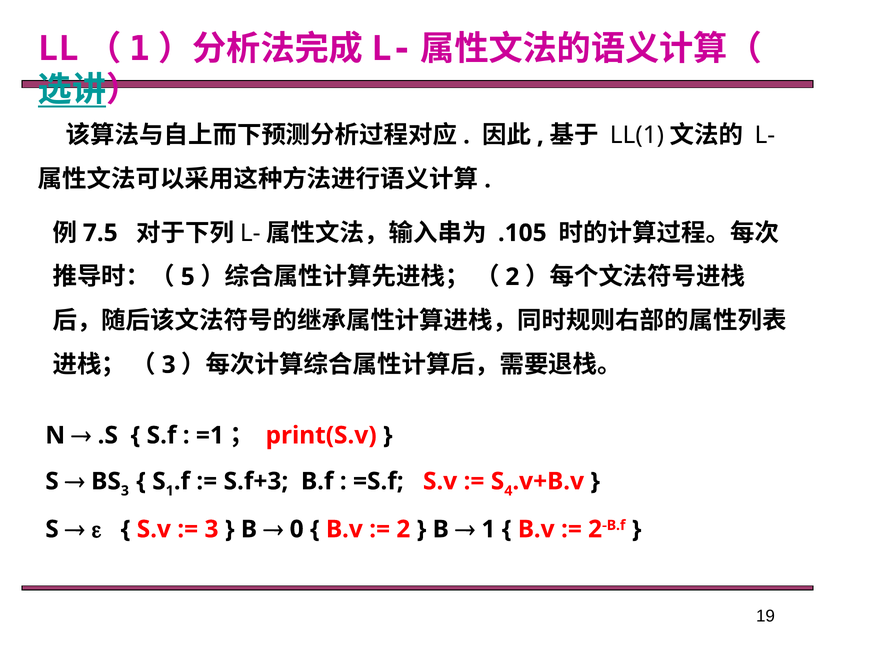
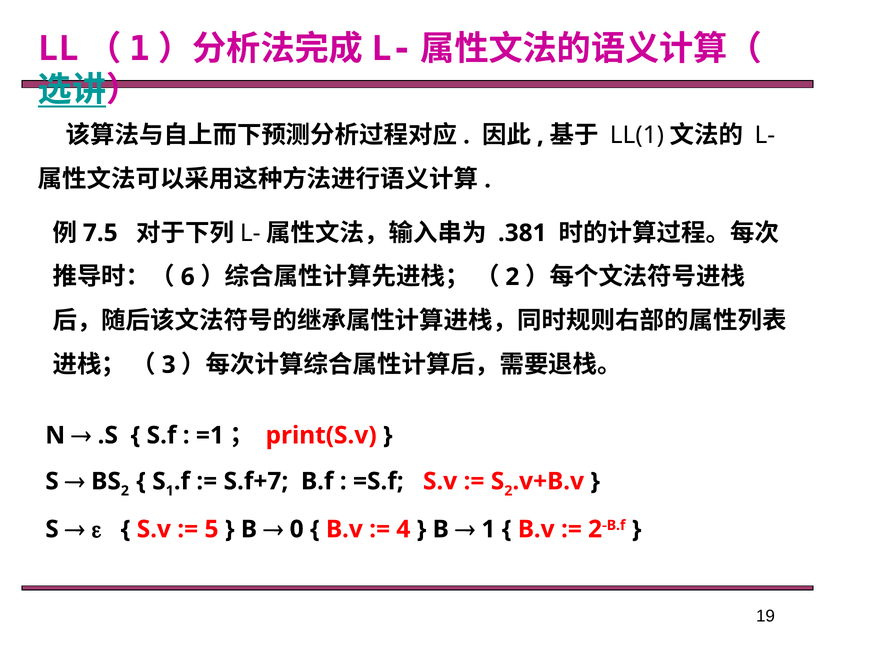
.105: .105 -> .381
5: 5 -> 6
3 at (125, 491): 3 -> 2
S.f+3: S.f+3 -> S.f+7
S 4: 4 -> 2
3 at (211, 529): 3 -> 5
2 at (403, 529): 2 -> 4
